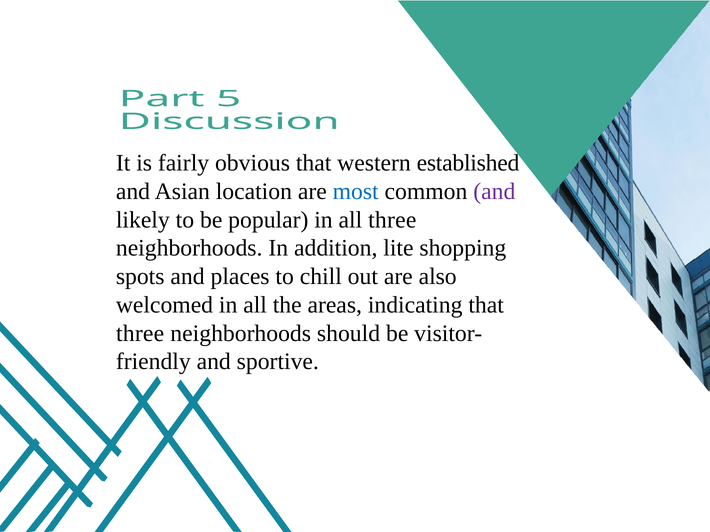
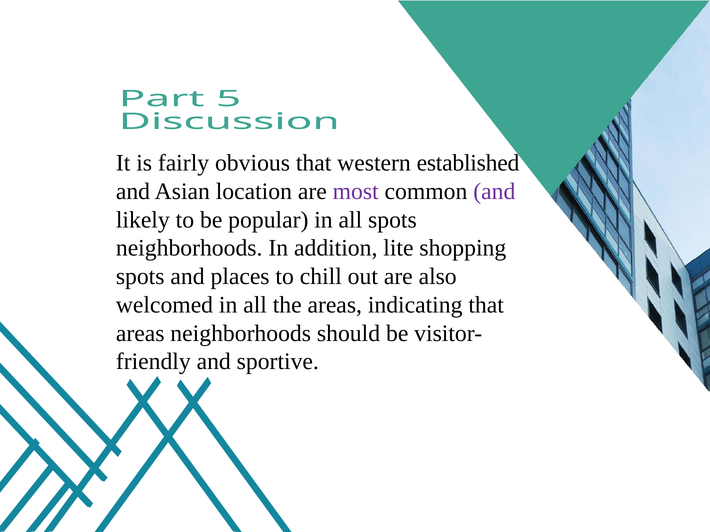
most colour: blue -> purple
all three: three -> spots
three at (140, 334): three -> areas
